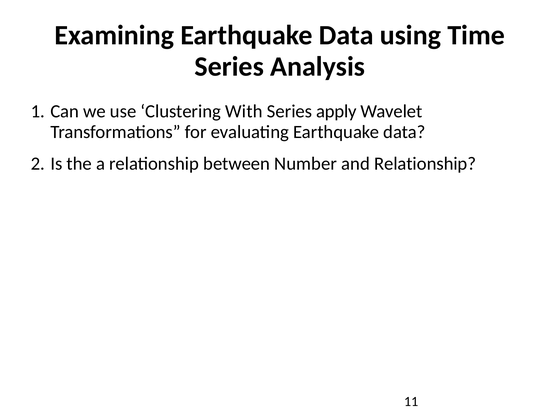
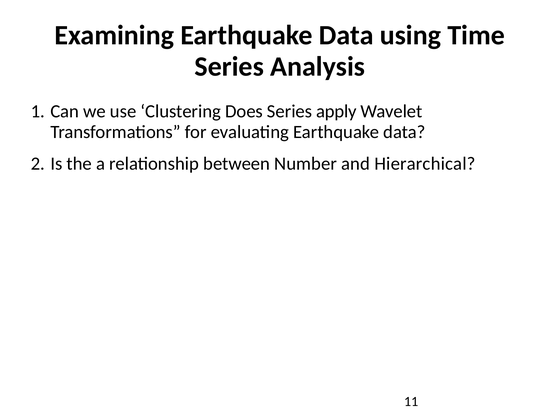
With: With -> Does
and Relationship: Relationship -> Hierarchical
